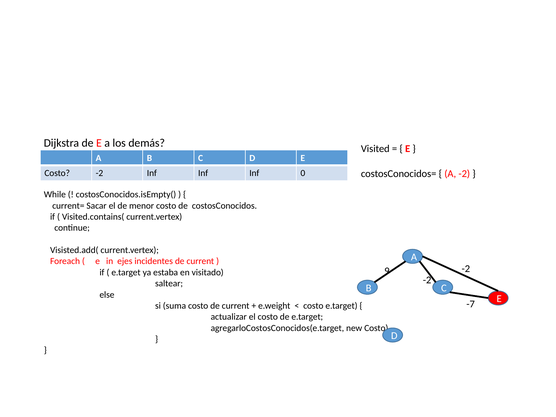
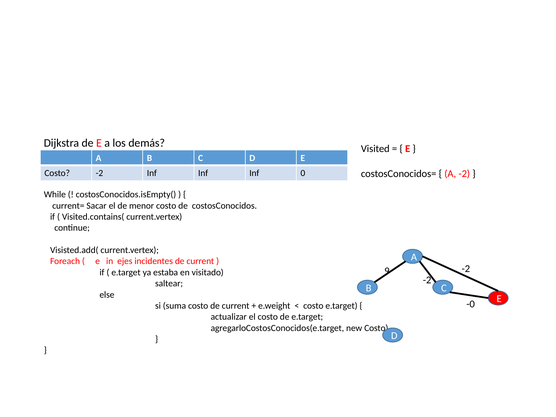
-7: -7 -> -0
